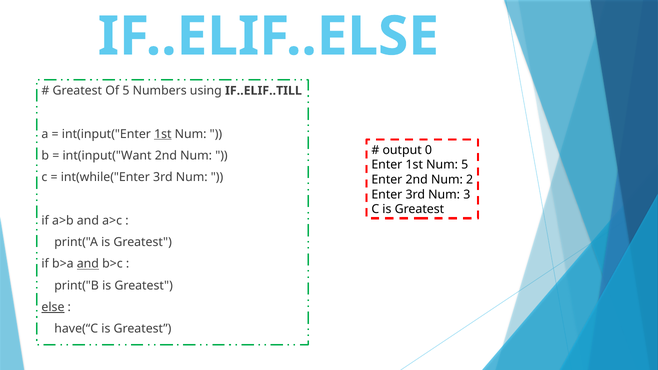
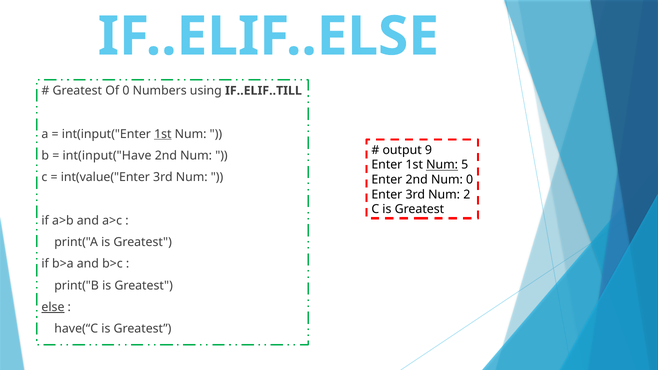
Of 5: 5 -> 0
0: 0 -> 9
int(input("Want: int(input("Want -> int(input("Have
Num at (442, 165) underline: none -> present
int(while("Enter: int(while("Enter -> int(value("Enter
Num 2: 2 -> 0
3: 3 -> 2
and at (88, 264) underline: present -> none
